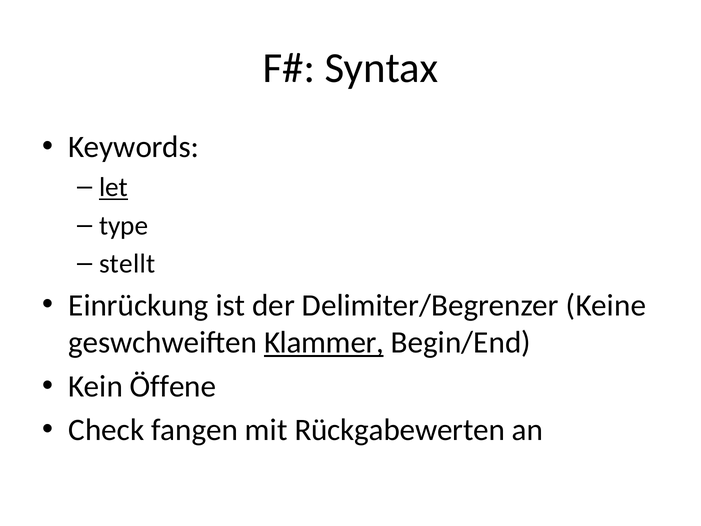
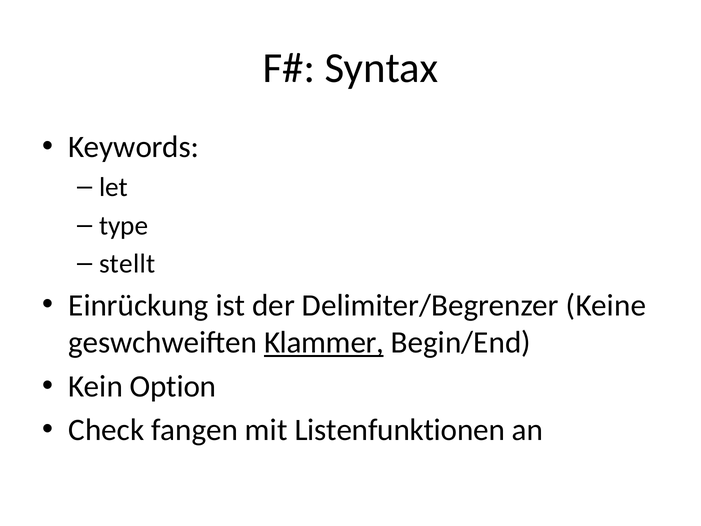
let underline: present -> none
Öffene: Öffene -> Option
Rückgabewerten: Rückgabewerten -> Listenfunktionen
